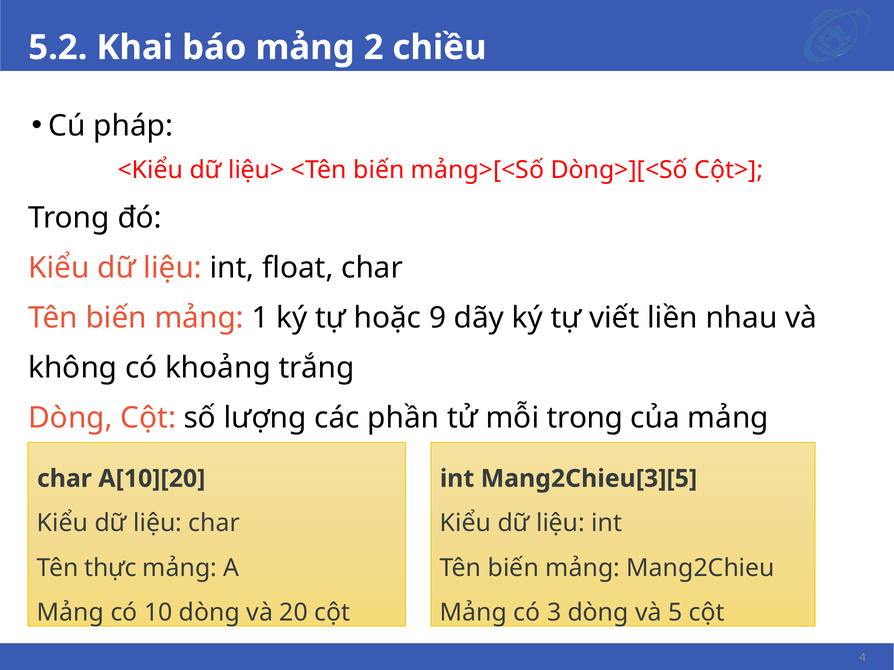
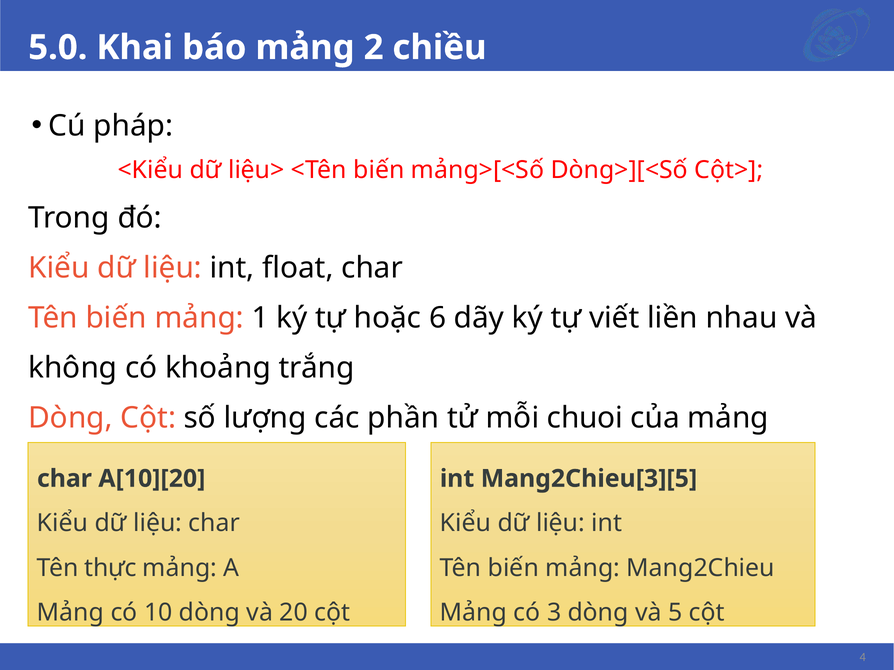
5.2: 5.2 -> 5.0
9: 9 -> 6
mỗi trong: trong -> chuoi
